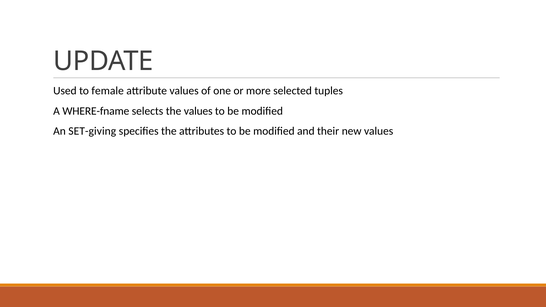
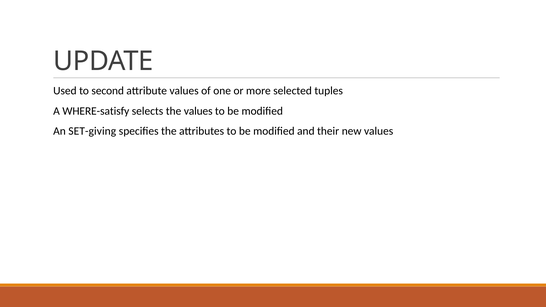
female: female -> second
WHERE-fname: WHERE-fname -> WHERE-satisfy
